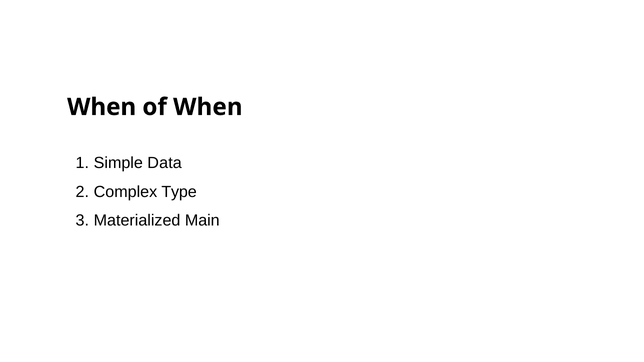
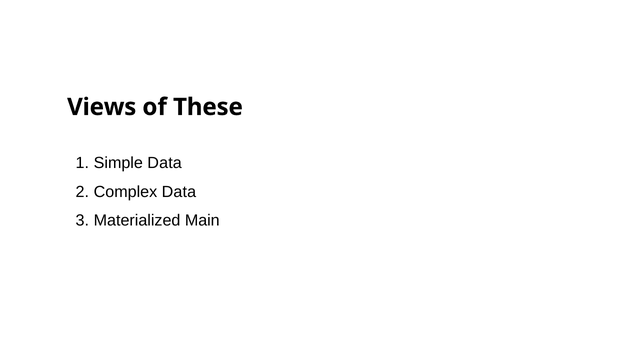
When at (102, 107): When -> Views
of When: When -> These
Complex Type: Type -> Data
